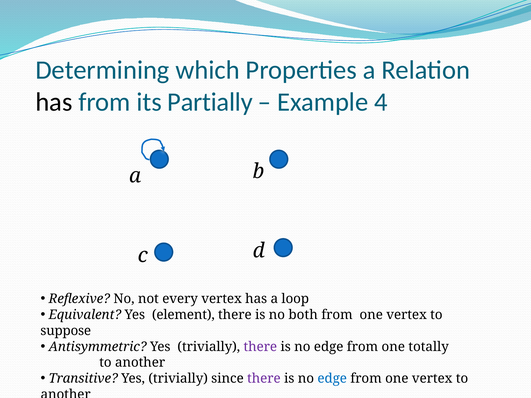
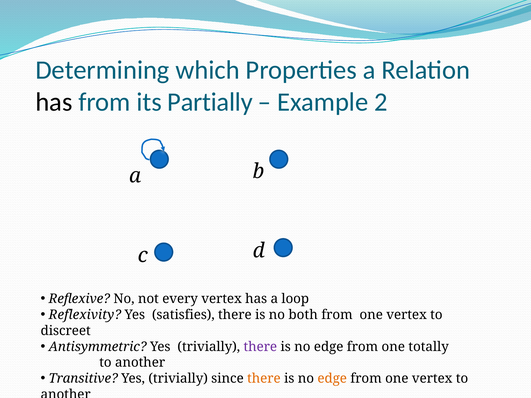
4: 4 -> 2
Equivalent: Equivalent -> Reflexivity
element: element -> satisfies
suppose: suppose -> discreet
there at (264, 379) colour: purple -> orange
edge at (332, 379) colour: blue -> orange
